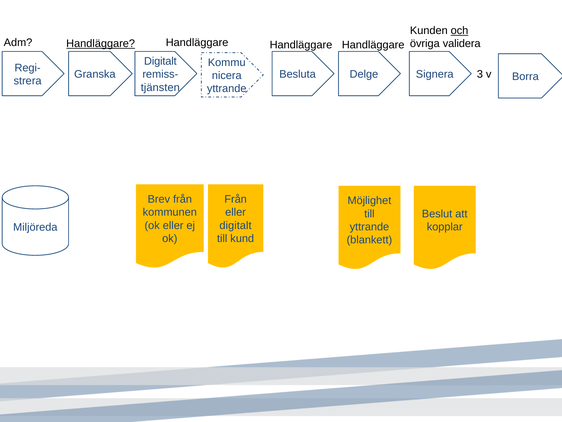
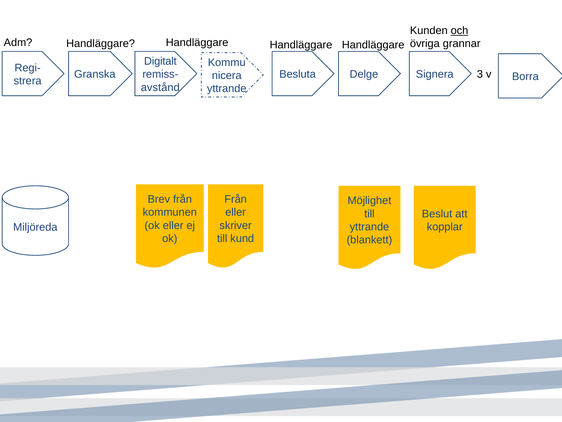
Handläggare at (101, 43) underline: present -> none
validera: validera -> grannar
tjänsten: tjänsten -> avstånd
digitalt at (236, 225): digitalt -> skriver
